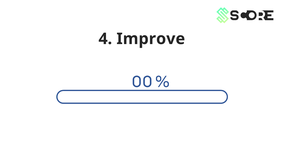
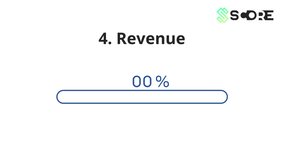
Improve: Improve -> Revenue
